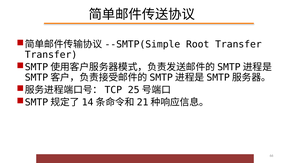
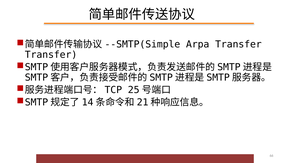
Root: Root -> Arpa
